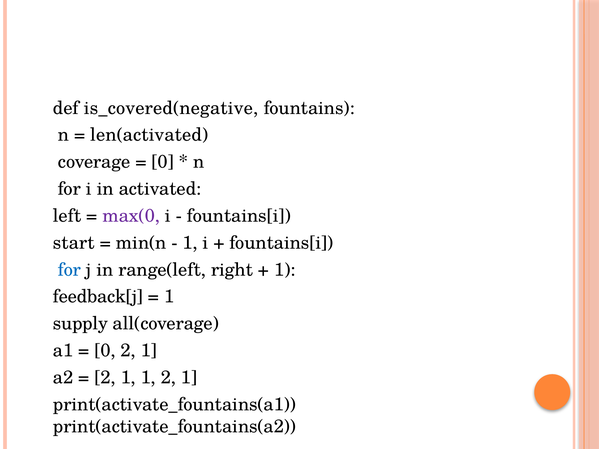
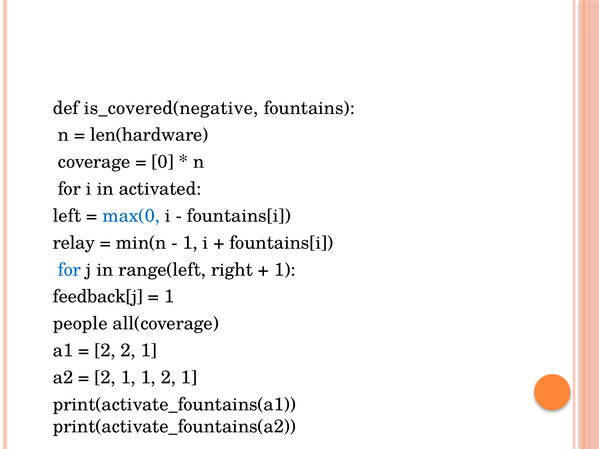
len(activated: len(activated -> len(hardware
max(0 colour: purple -> blue
start: start -> relay
supply: supply -> people
0 at (105, 351): 0 -> 2
